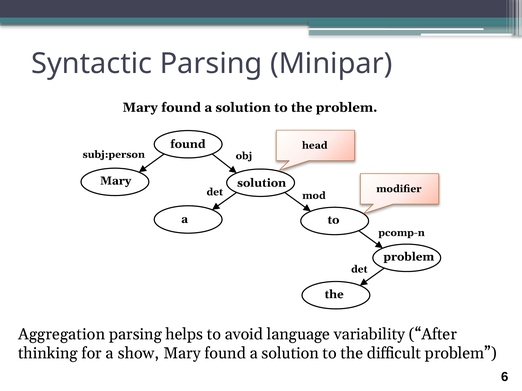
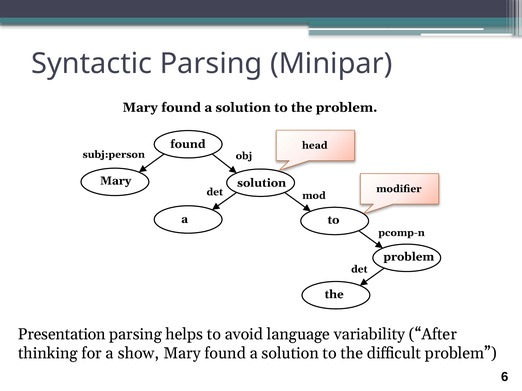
Aggregation: Aggregation -> Presentation
